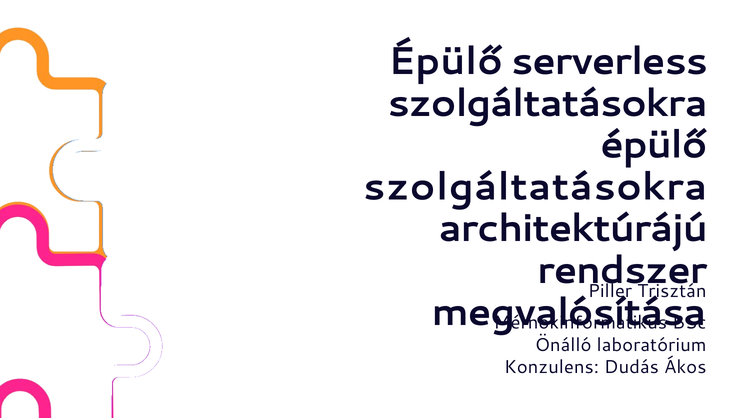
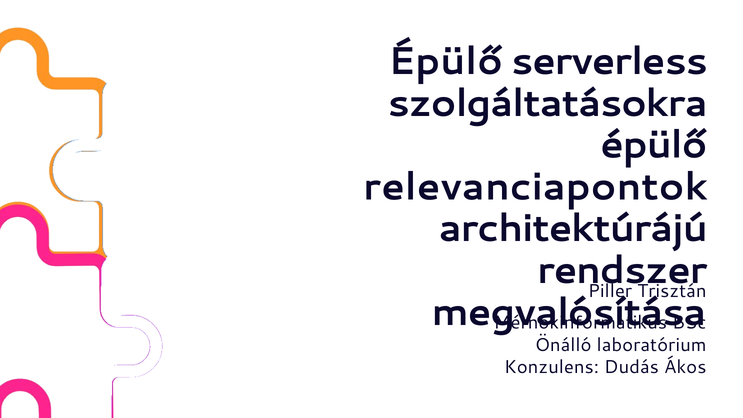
szolgáltatásokra at (535, 187): szolgáltatásokra -> relevanciapontok
